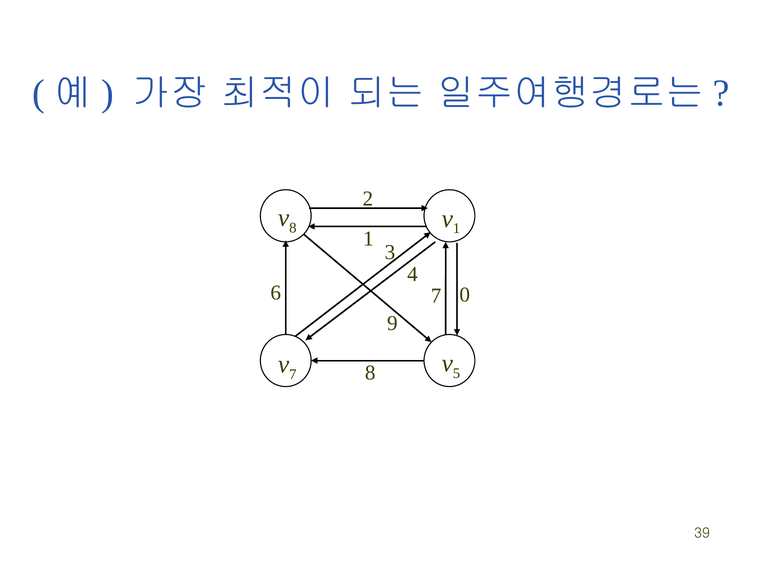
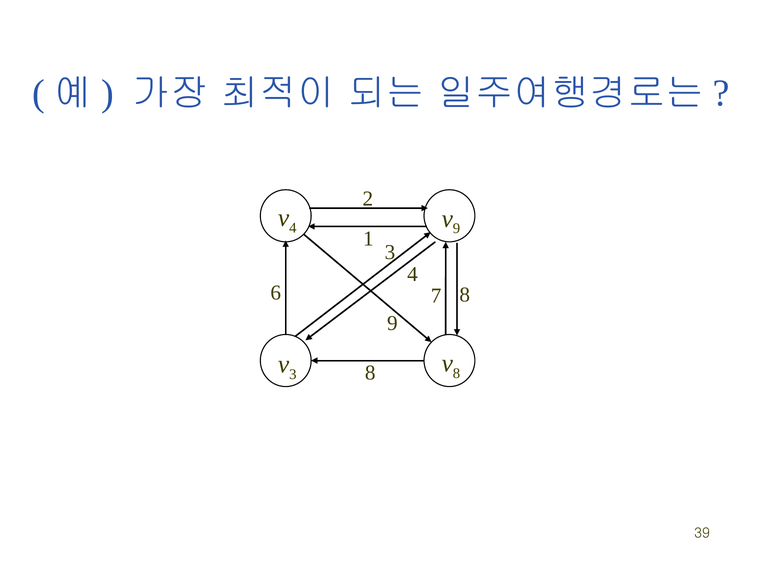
8 at (293, 228): 8 -> 4
1 at (456, 229): 1 -> 9
6 0: 0 -> 8
7 at (293, 375): 7 -> 3
5 at (456, 374): 5 -> 8
